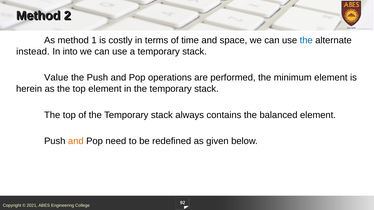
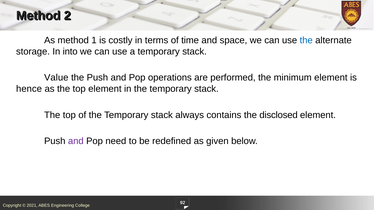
instead: instead -> storage
herein: herein -> hence
balanced: balanced -> disclosed
and at (76, 141) colour: orange -> purple
